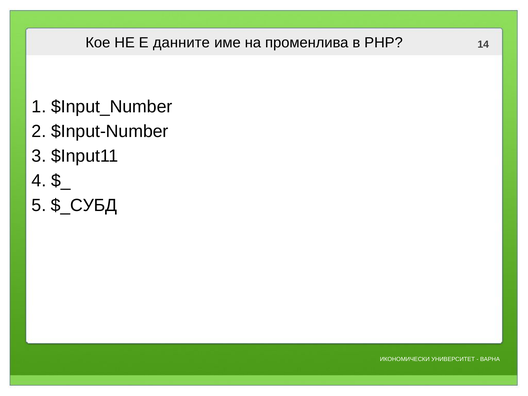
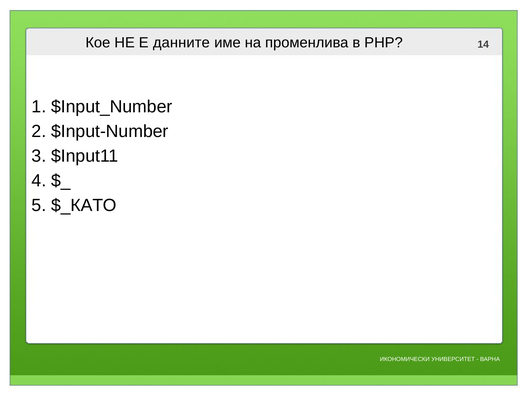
$_СУБД: $_СУБД -> $_КАТО
